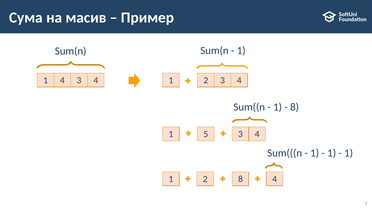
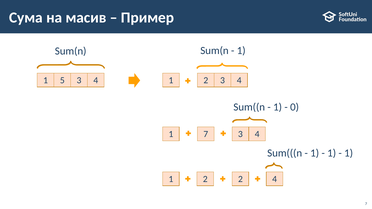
1 4: 4 -> 5
8 at (295, 107): 8 -> 0
1 5: 5 -> 7
2 8: 8 -> 2
